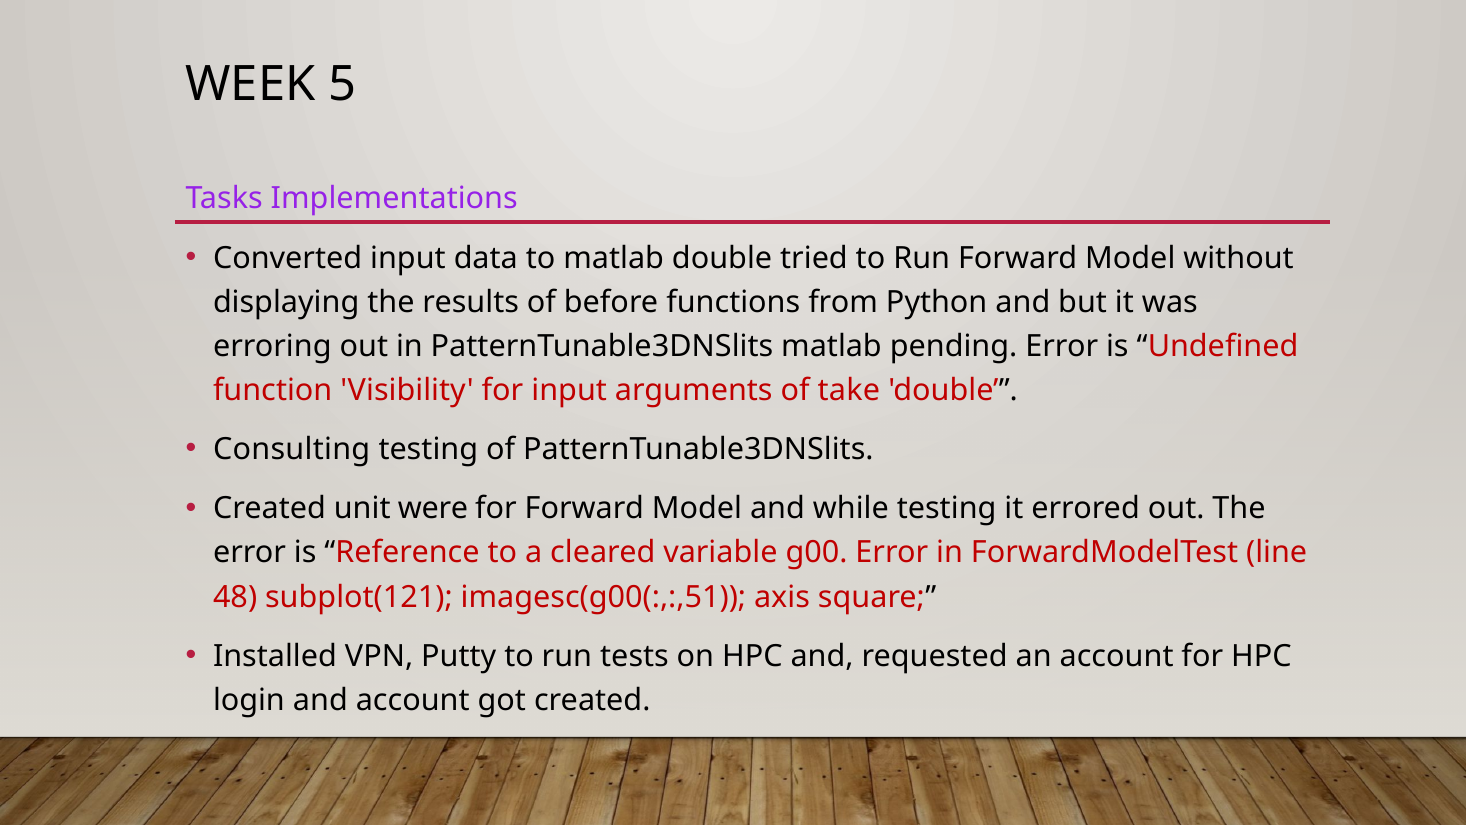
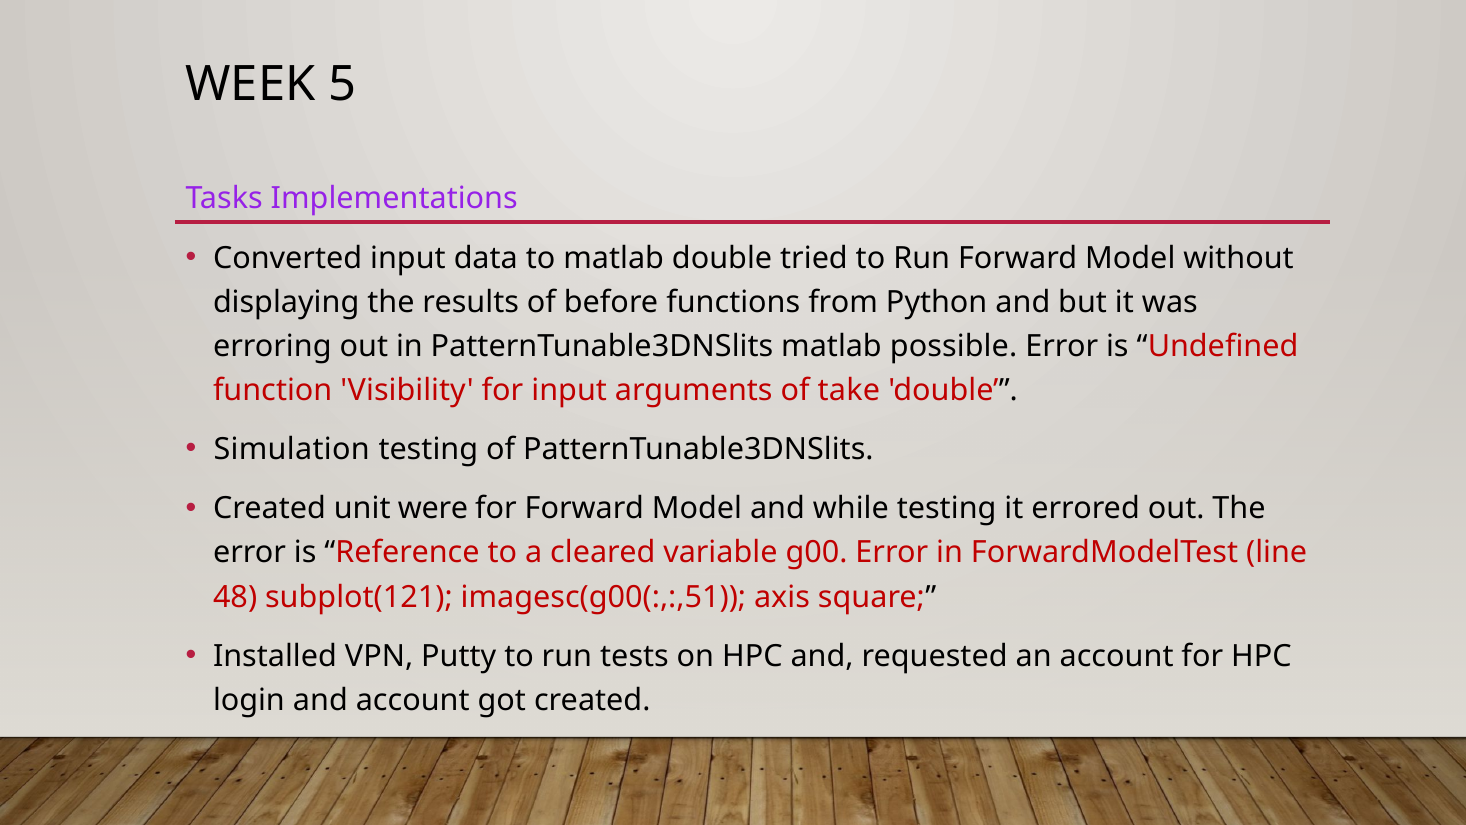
pending: pending -> possible
Consulting: Consulting -> Simulation
